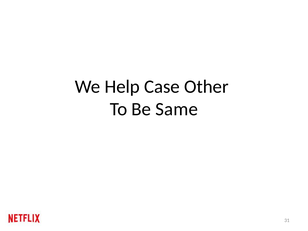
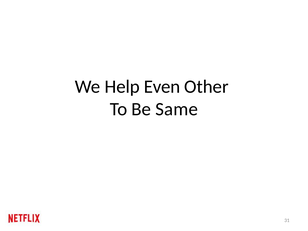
Case: Case -> Even
